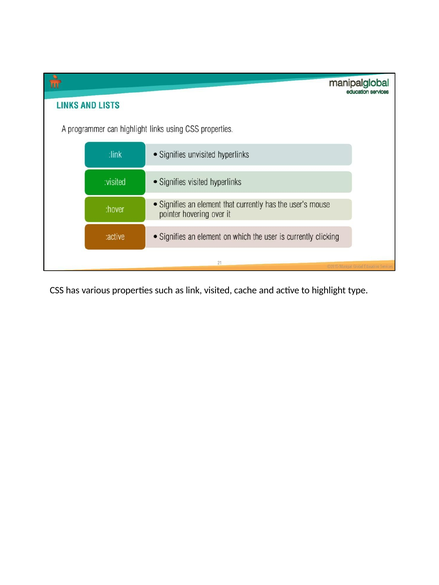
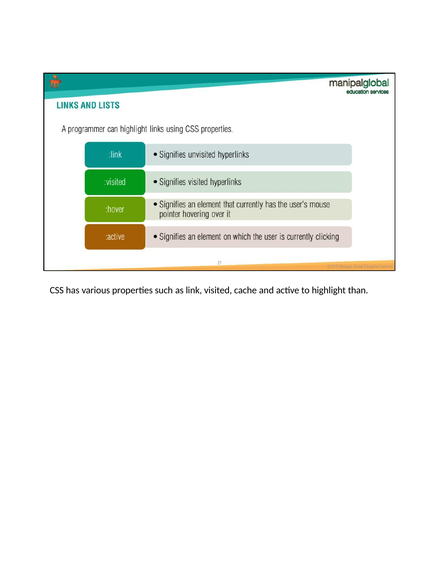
type: type -> than
